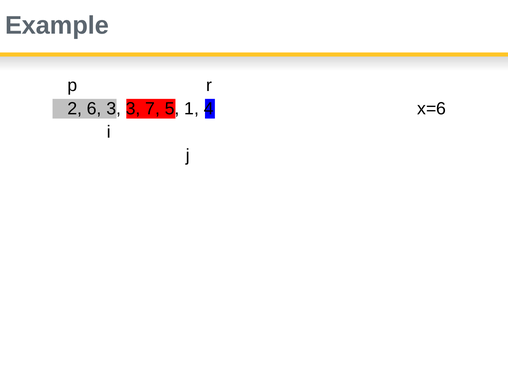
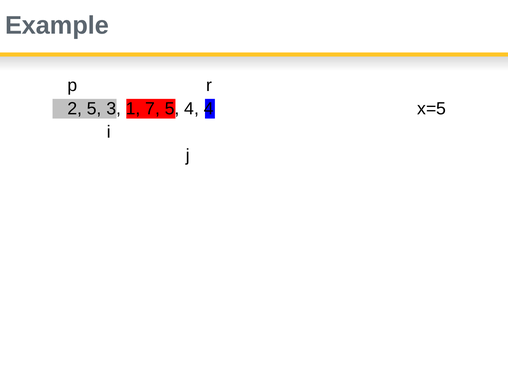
2 6: 6 -> 5
3 3: 3 -> 1
5 1: 1 -> 4
x=6: x=6 -> x=5
